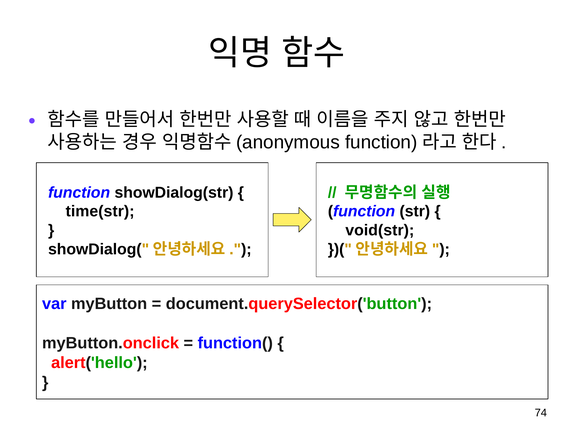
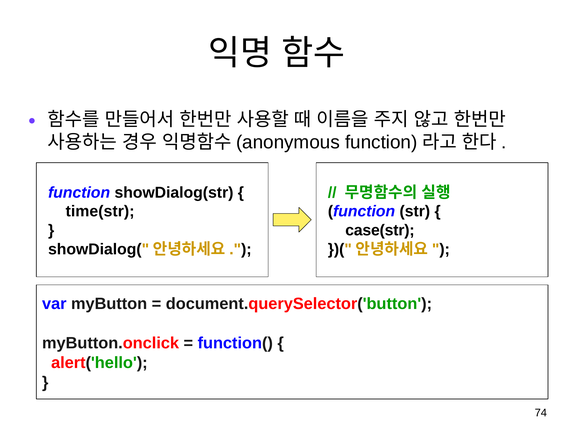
void(str: void(str -> case(str
